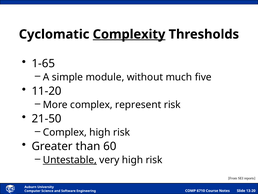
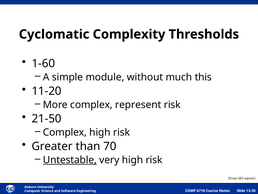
Complexity underline: present -> none
1-65: 1-65 -> 1-60
five: five -> this
60: 60 -> 70
